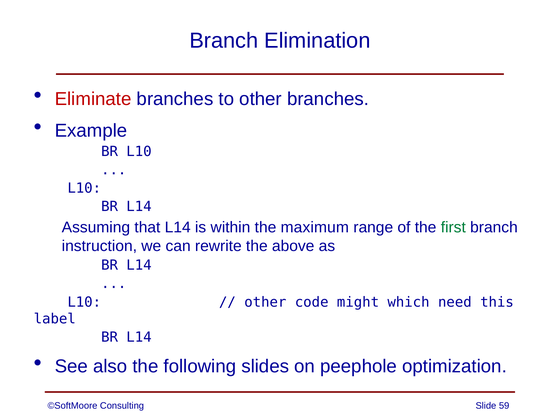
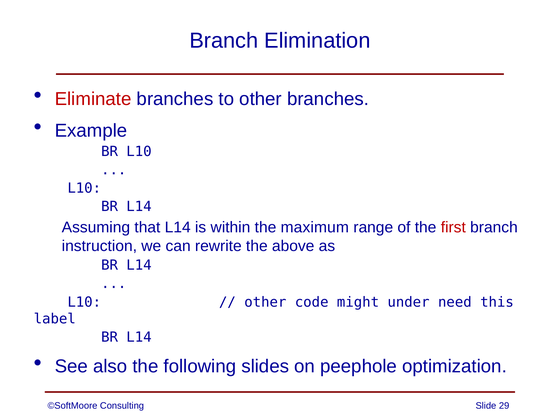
first colour: green -> red
which: which -> under
59: 59 -> 29
